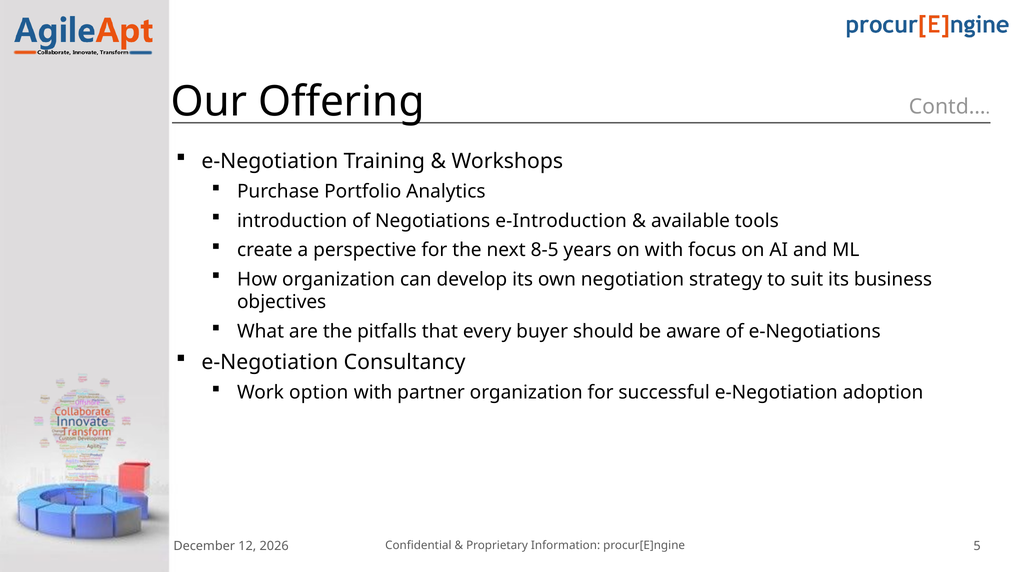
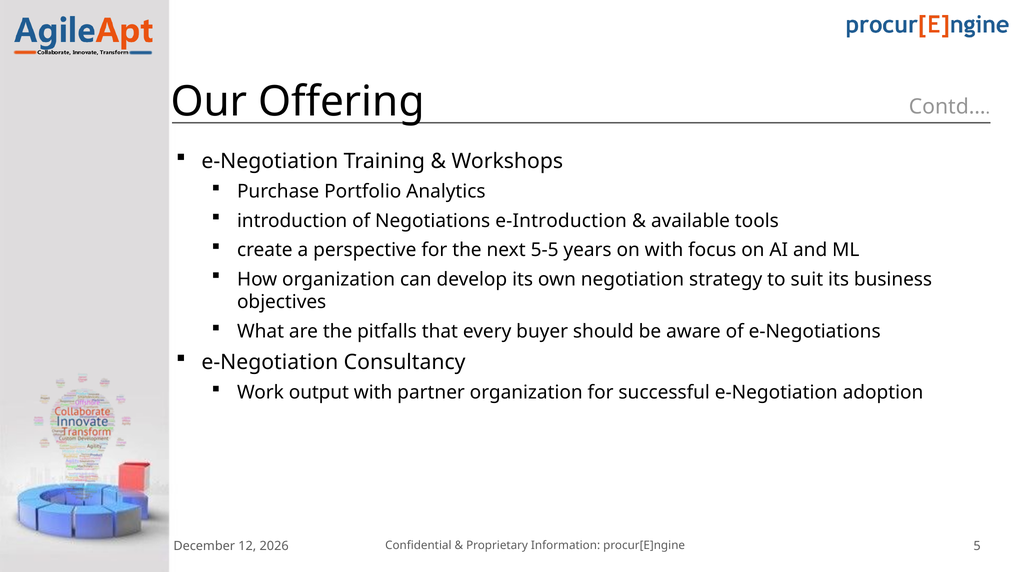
8-5: 8-5 -> 5-5
option: option -> output
